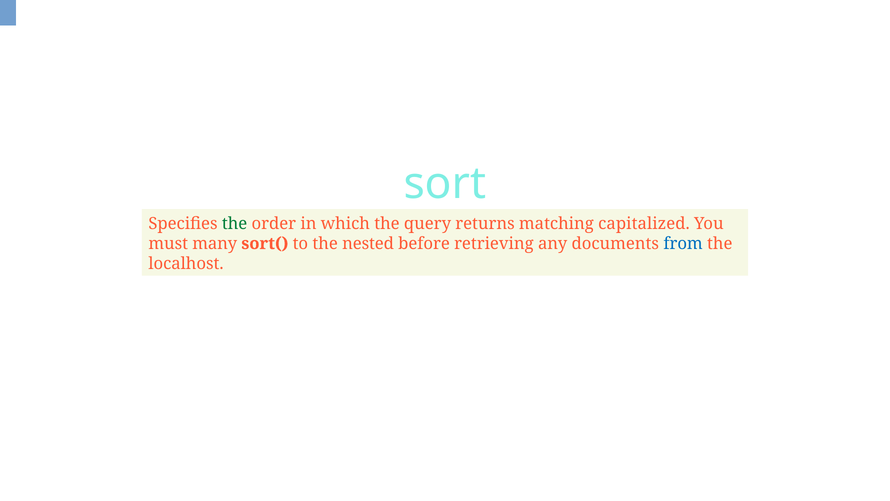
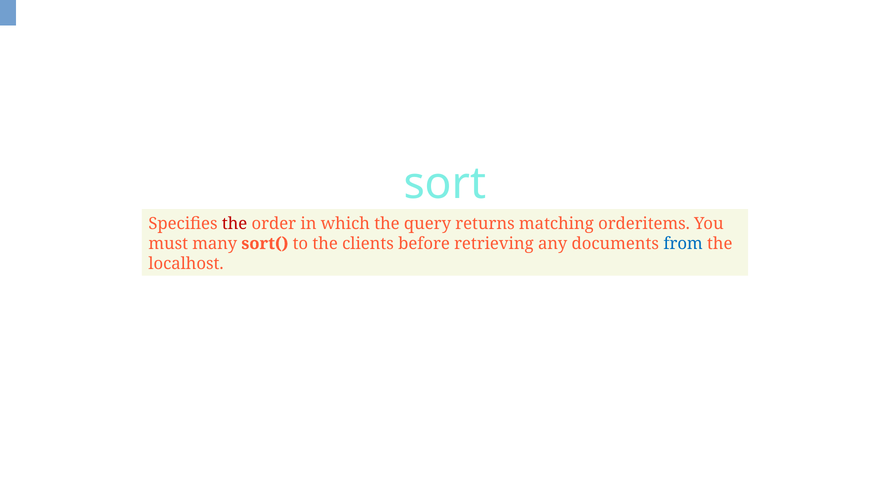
the at (235, 223) colour: green -> red
capitalized: capitalized -> orderitems
nested: nested -> clients
